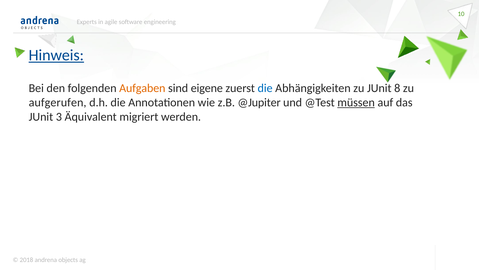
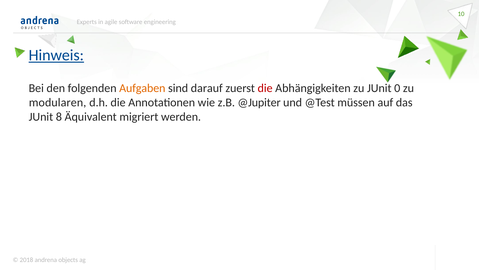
eigene: eigene -> darauf
die at (265, 88) colour: blue -> red
8: 8 -> 0
aufgerufen: aufgerufen -> modularen
müssen underline: present -> none
3: 3 -> 8
